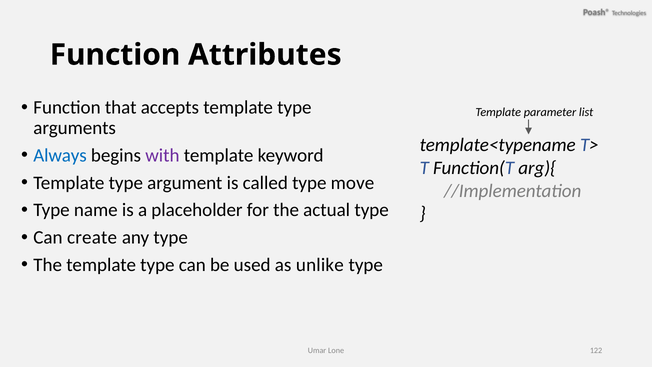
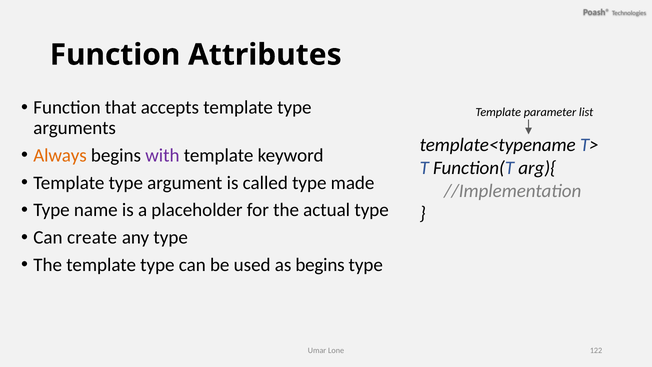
Always colour: blue -> orange
move: move -> made
as unlike: unlike -> begins
